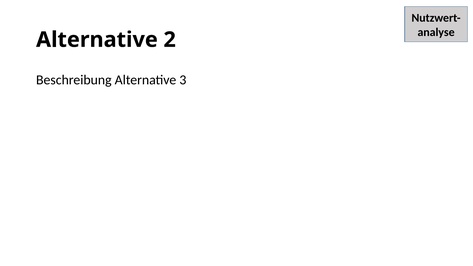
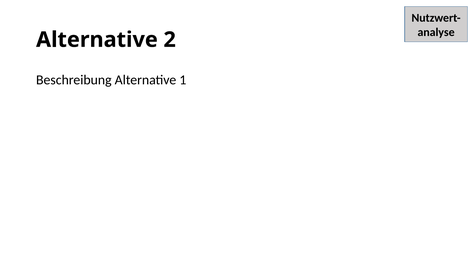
3: 3 -> 1
